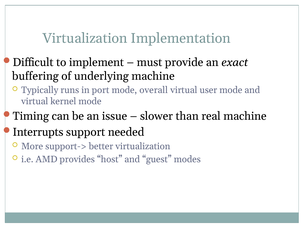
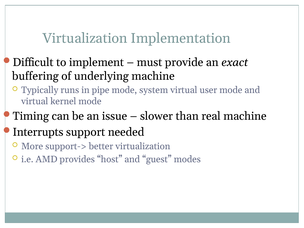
port: port -> pipe
overall: overall -> system
